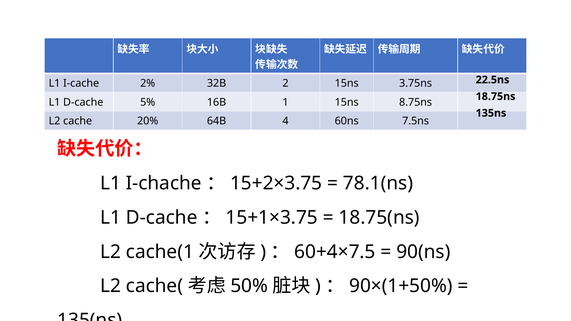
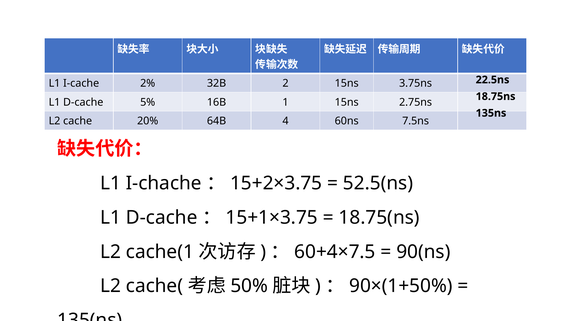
8.75ns: 8.75ns -> 2.75ns
78.1(ns: 78.1(ns -> 52.5(ns
